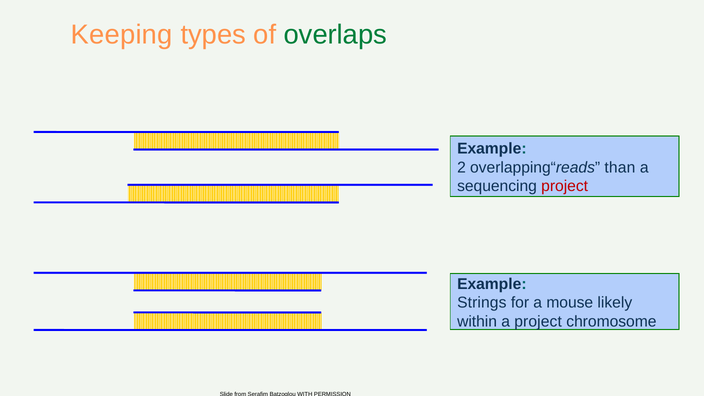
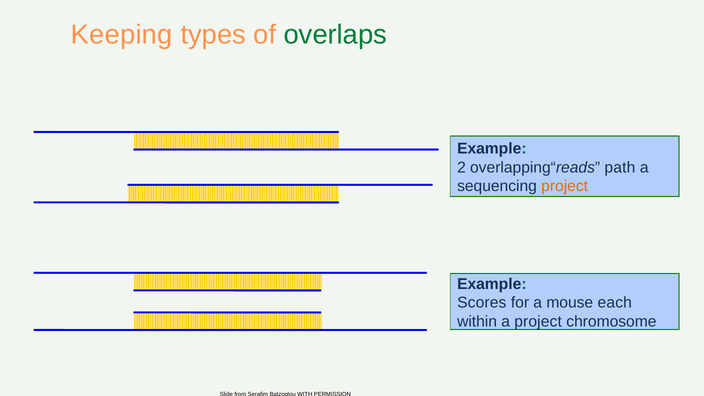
than: than -> path
project at (565, 186) colour: red -> orange
Strings: Strings -> Scores
likely: likely -> each
